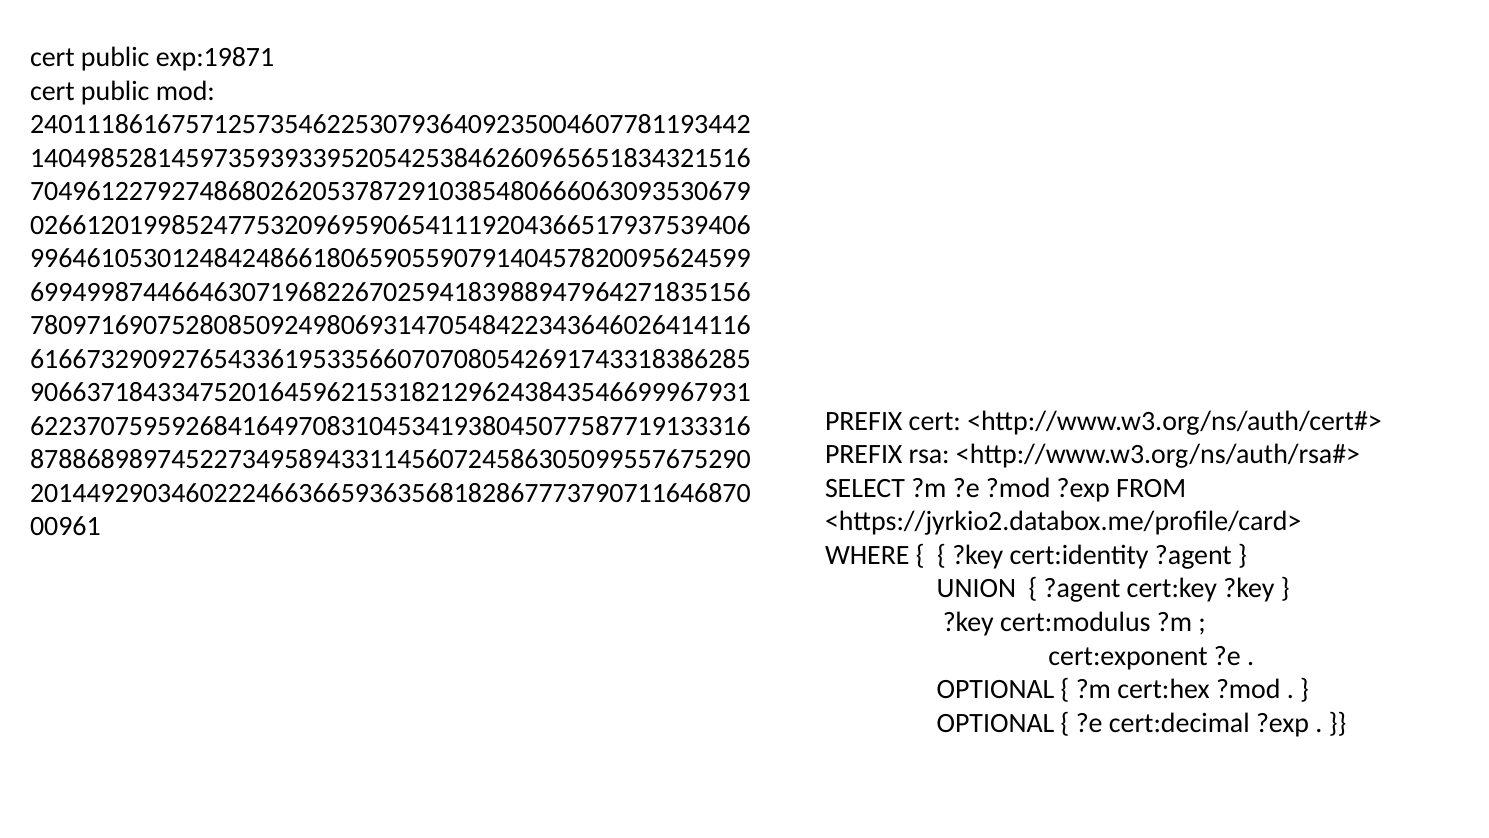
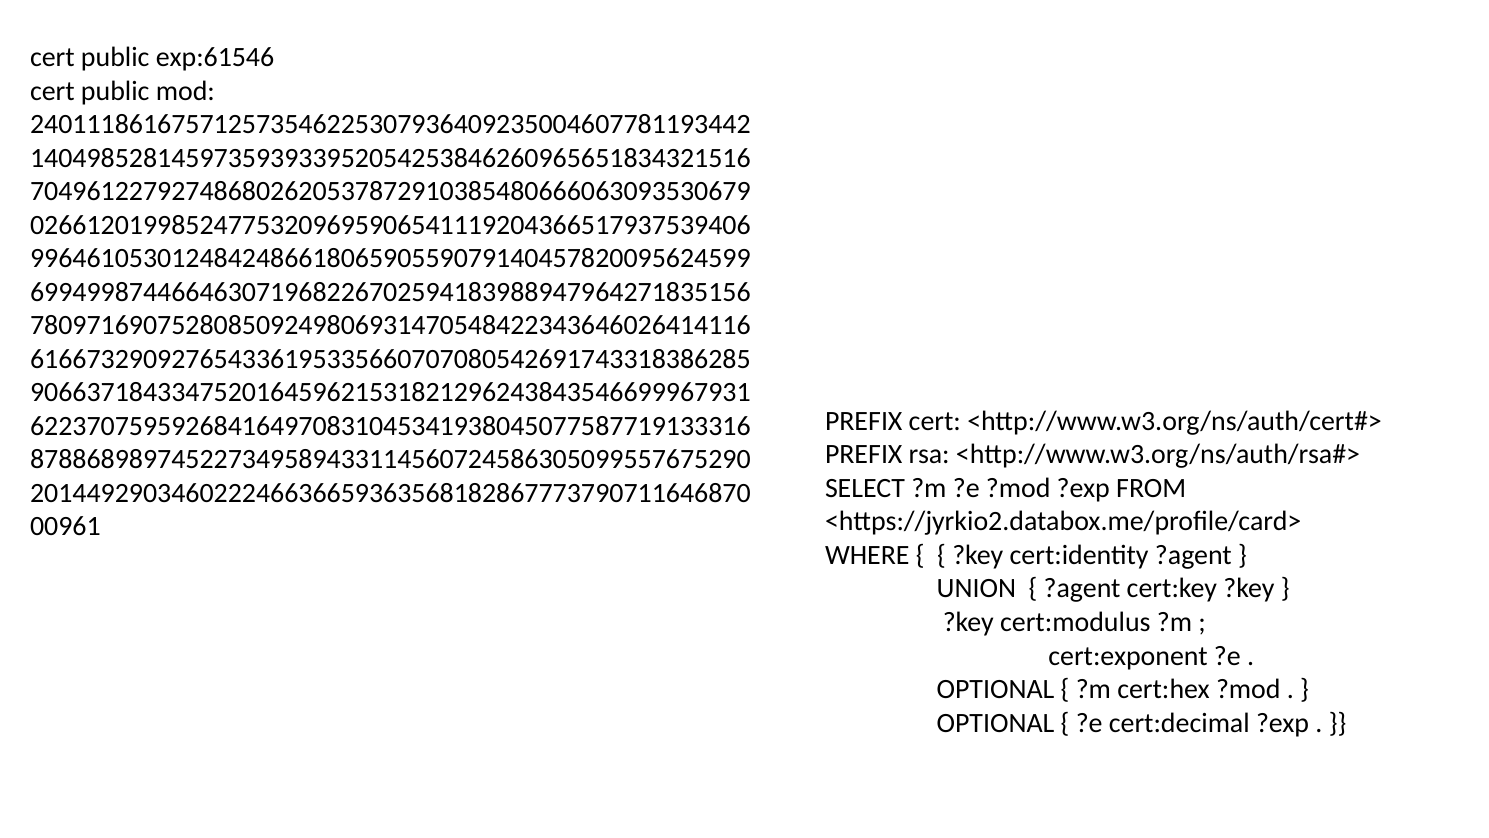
exp:19871: exp:19871 -> exp:61546
